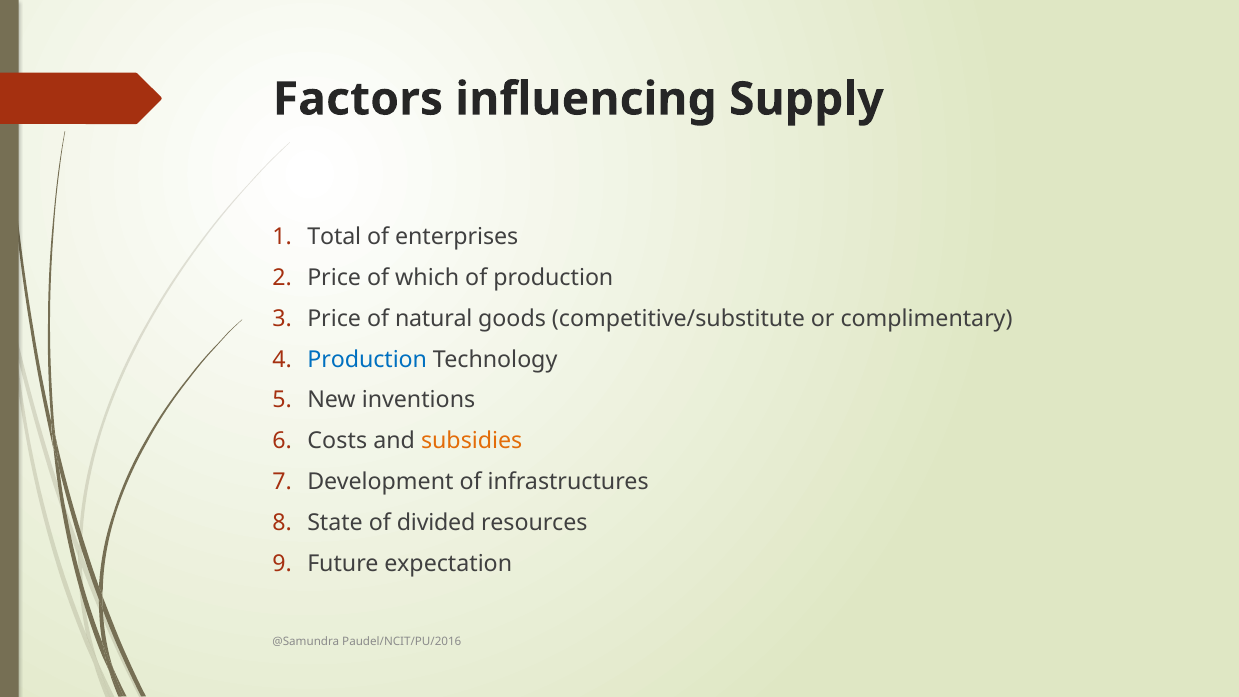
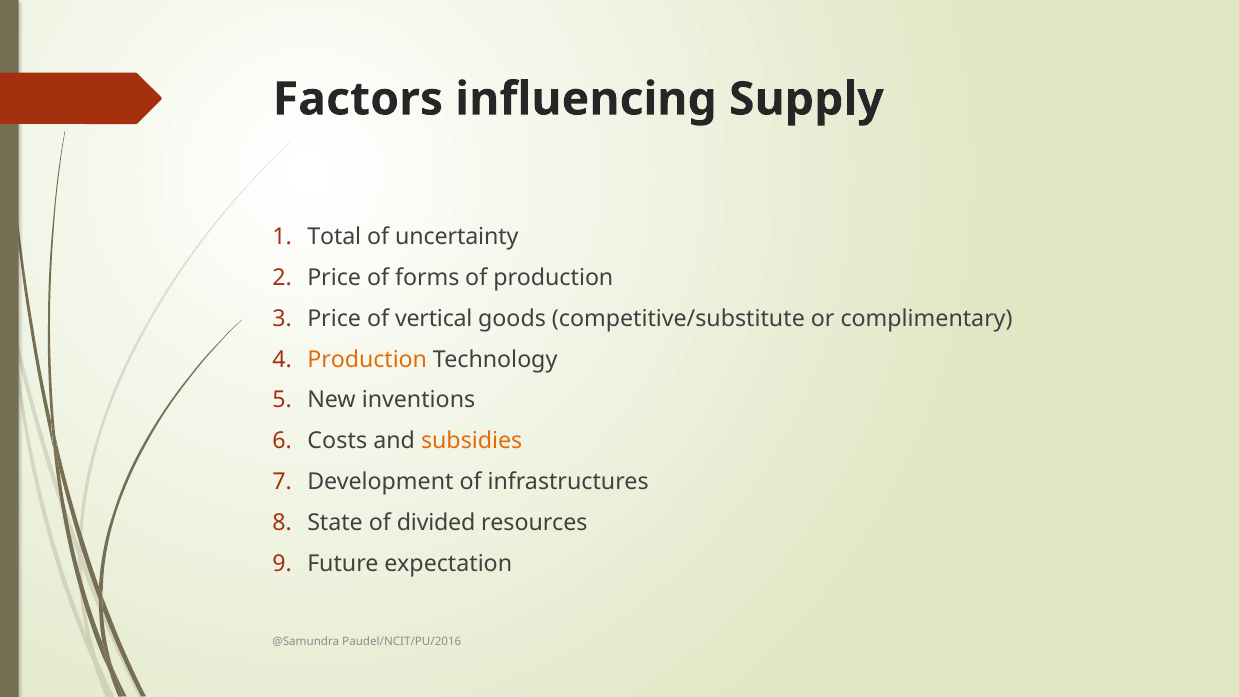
enterprises: enterprises -> uncertainty
which: which -> forms
natural: natural -> vertical
Production at (367, 359) colour: blue -> orange
